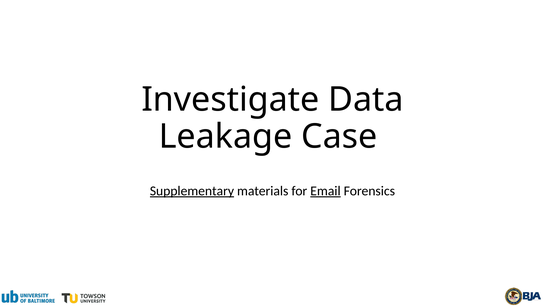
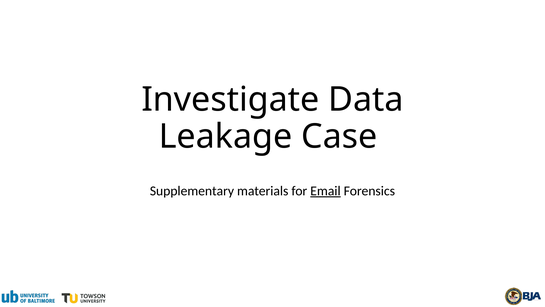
Supplementary underline: present -> none
